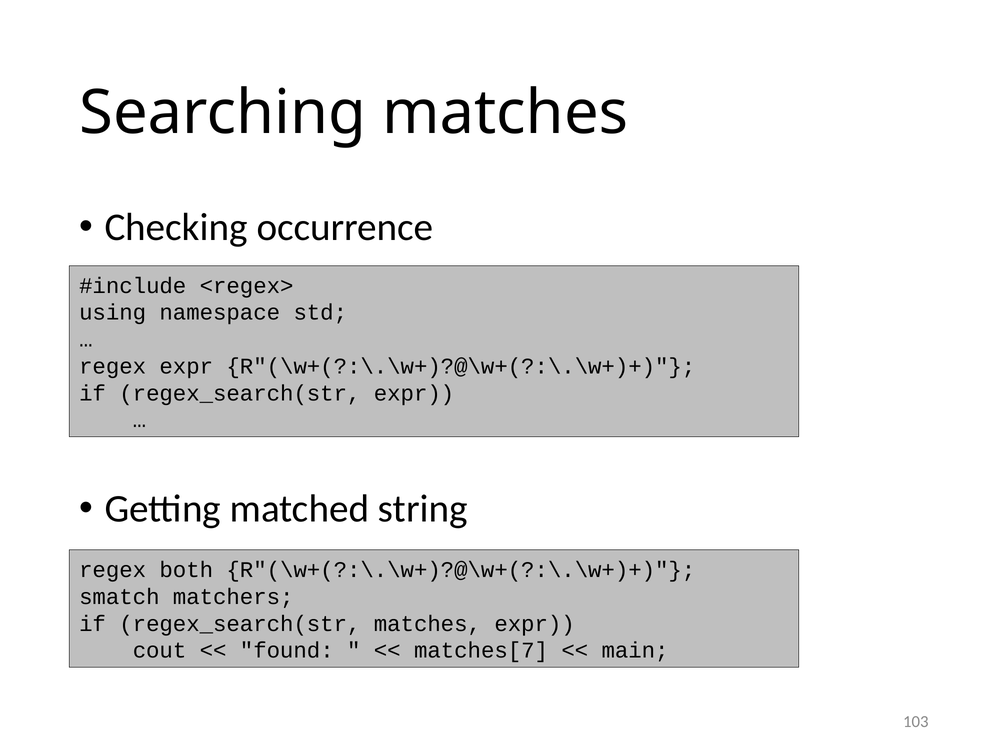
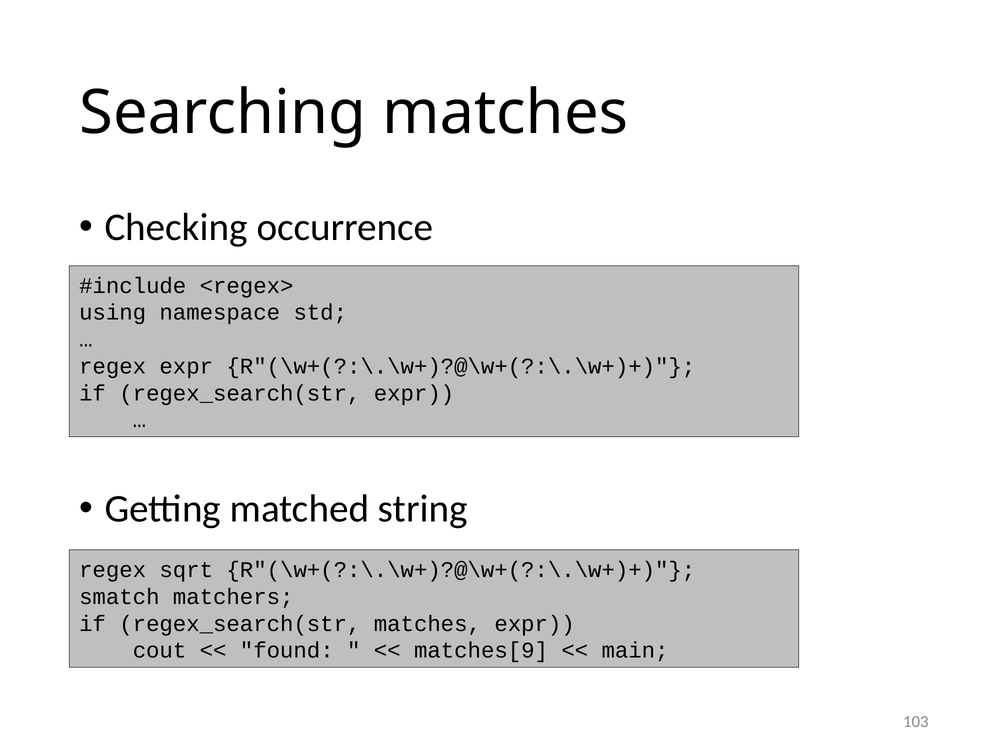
both: both -> sqrt
matches[7: matches[7 -> matches[9
